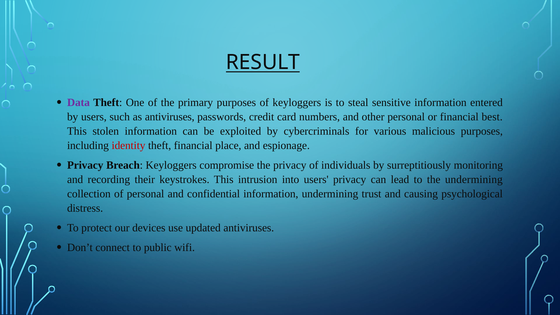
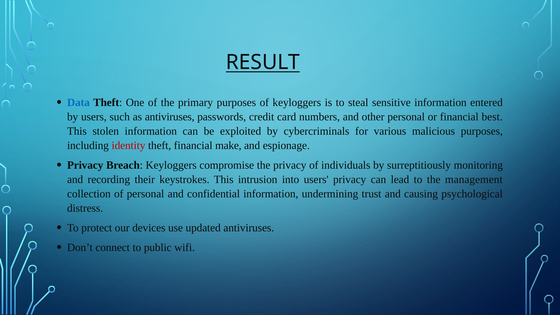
Data colour: purple -> blue
place: place -> make
the undermining: undermining -> management
